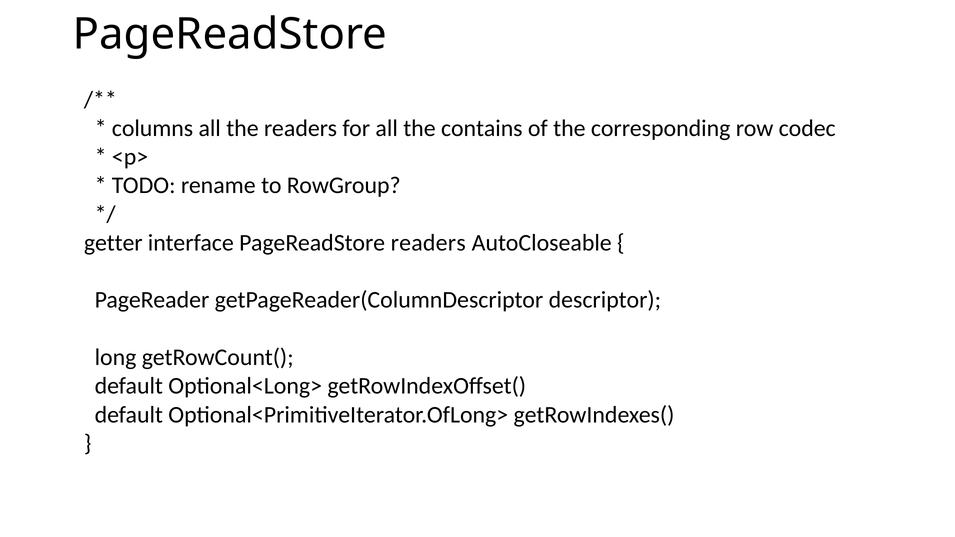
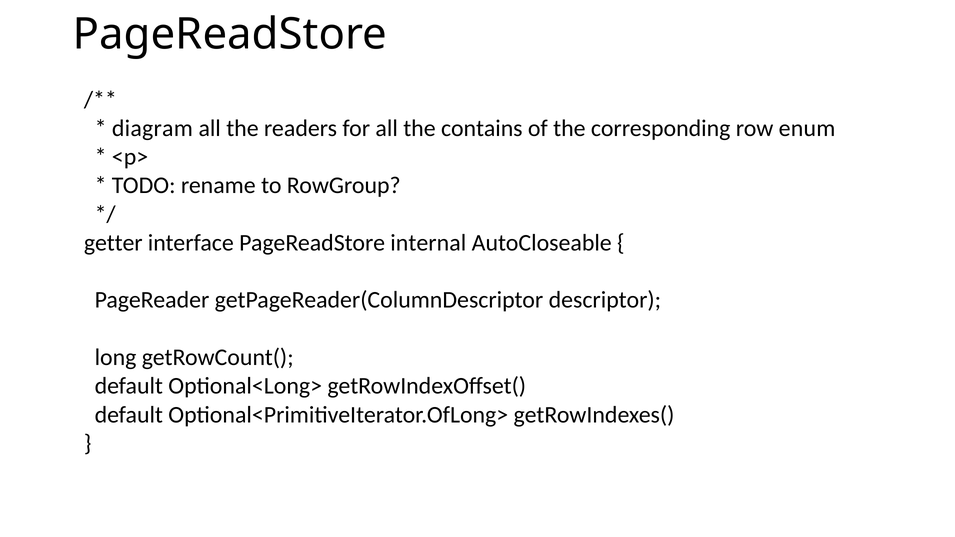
columns: columns -> diagram
codec: codec -> enum
PageReadStore readers: readers -> internal
